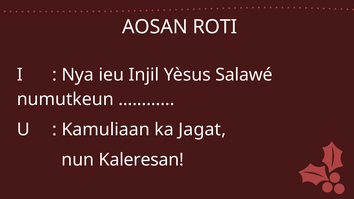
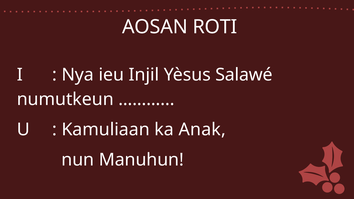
Jagat: Jagat -> Anak
Kaleresan: Kaleresan -> Manuhun
